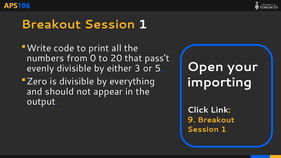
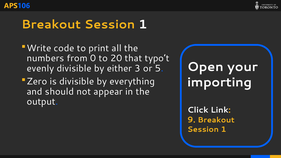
pass’t: pass’t -> typo’t
